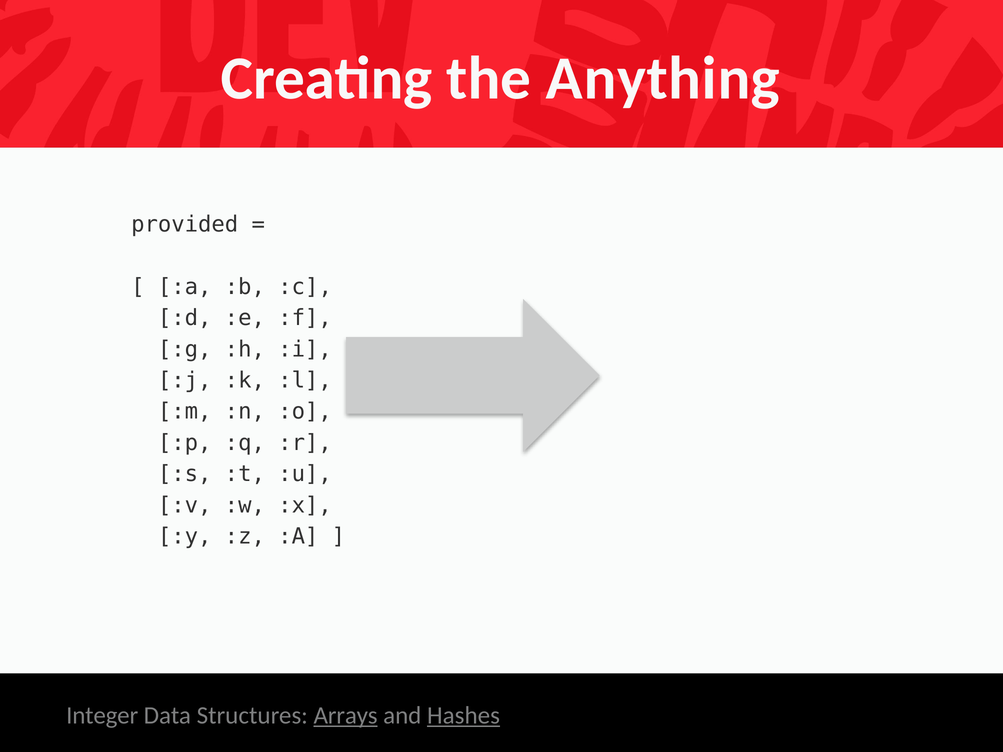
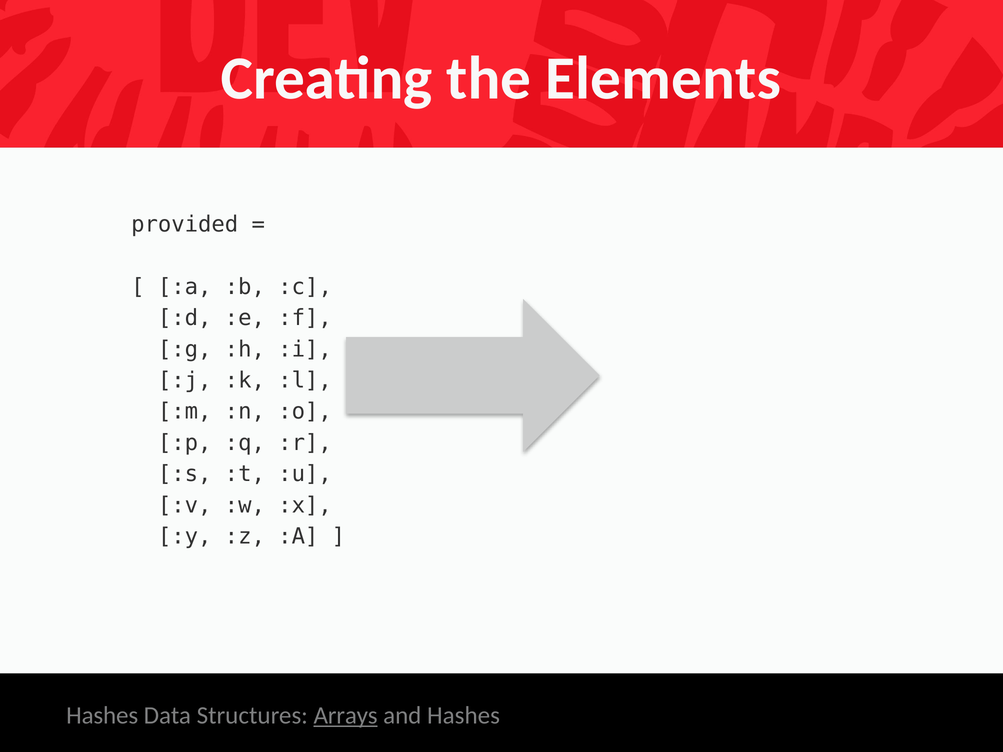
Anything: Anything -> Elements
Integer at (102, 716): Integer -> Hashes
Hashes at (464, 716) underline: present -> none
